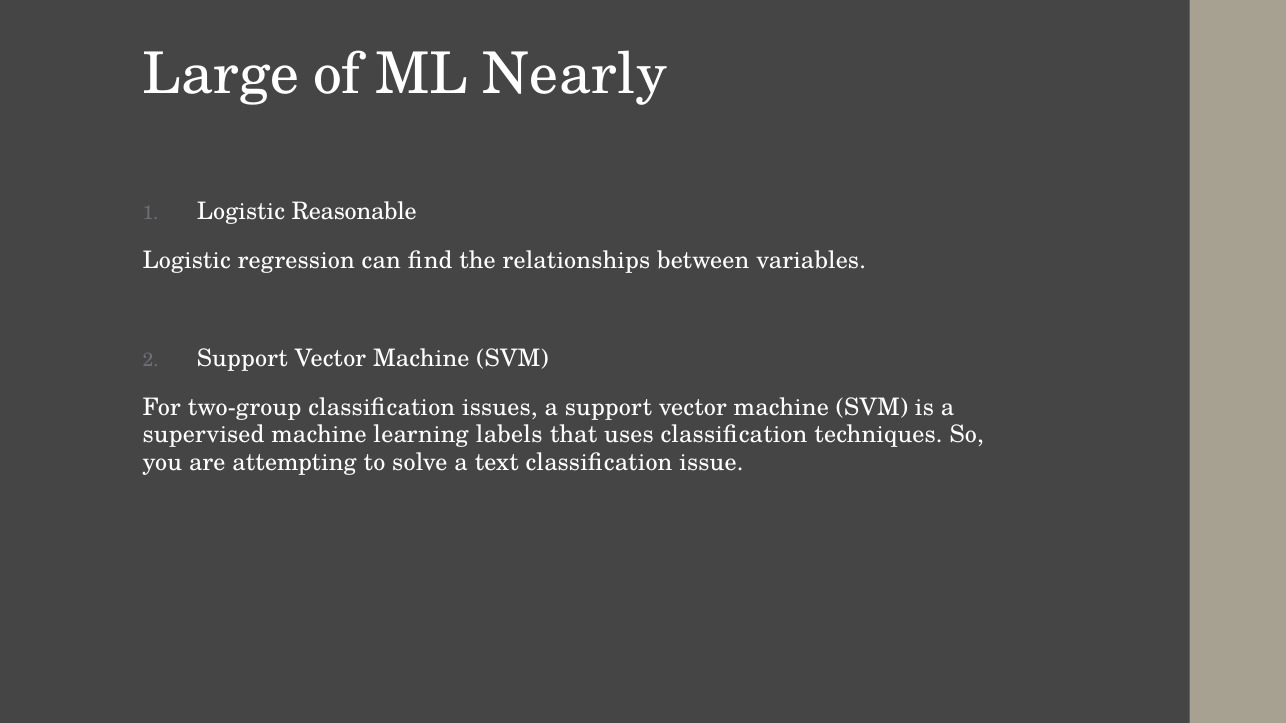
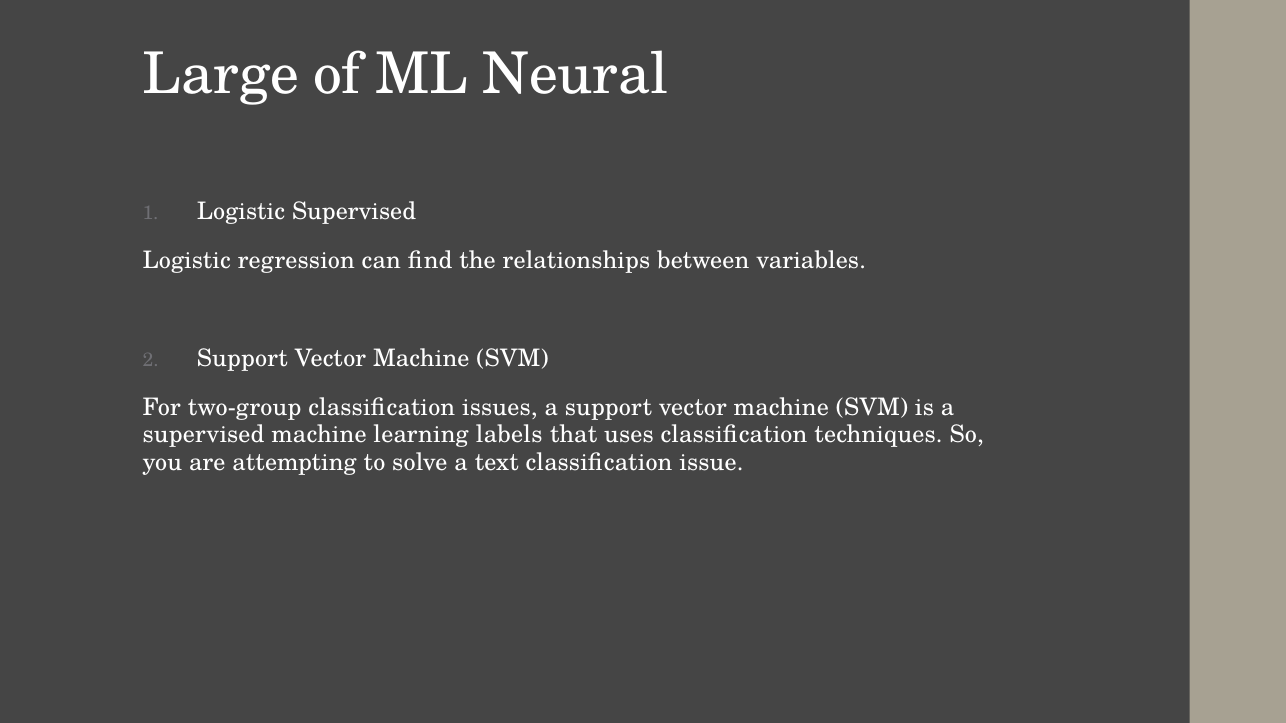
Nearly: Nearly -> Neural
Logistic Reasonable: Reasonable -> Supervised
